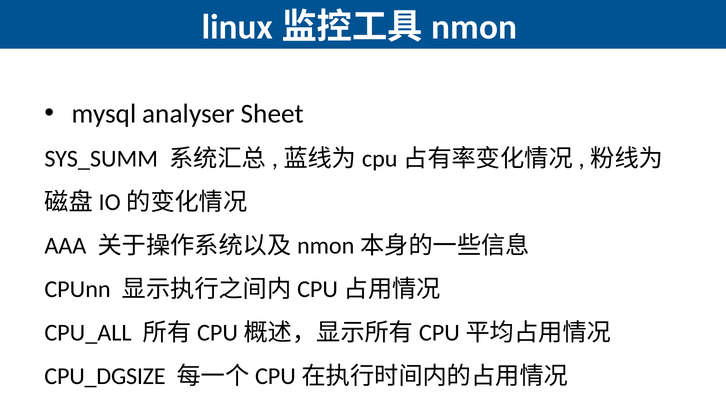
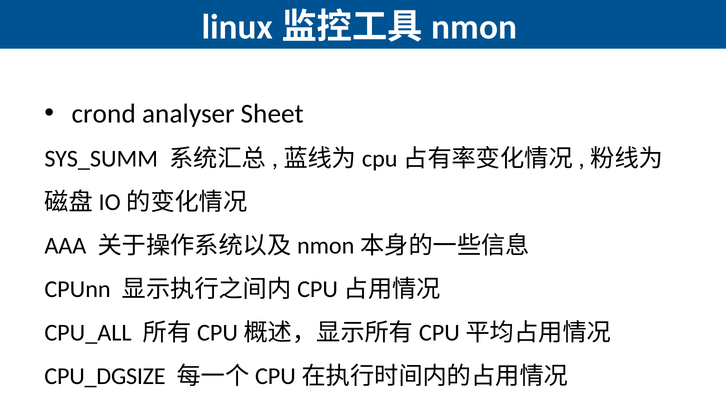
mysql: mysql -> crond
